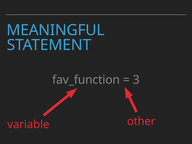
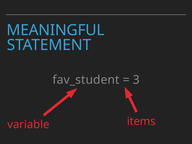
fav_function: fav_function -> fav_student
other: other -> items
